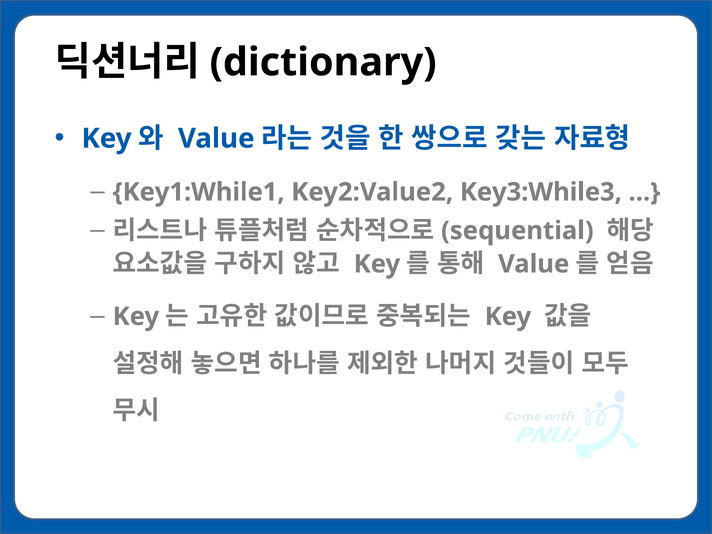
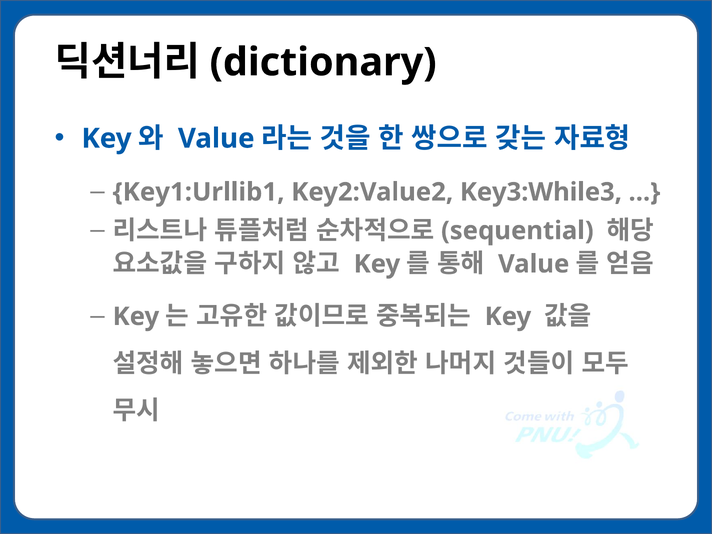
Key1:While1: Key1:While1 -> Key1:Urllib1
